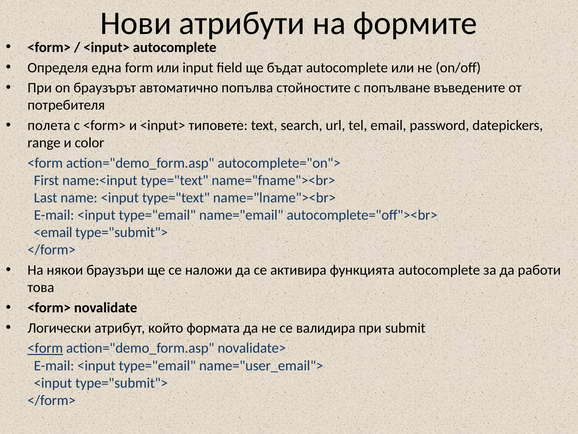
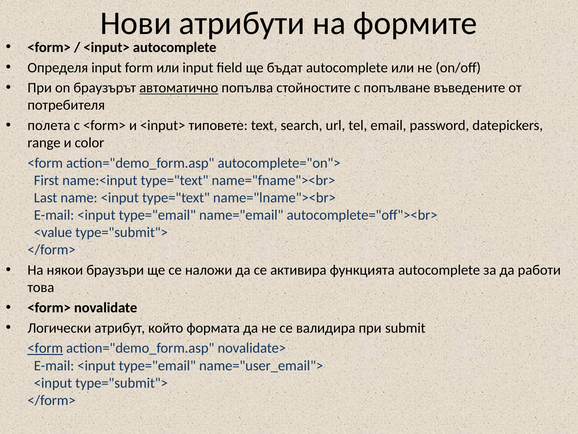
Определя една: една -> input
автоматично underline: none -> present
<email: <email -> <value
